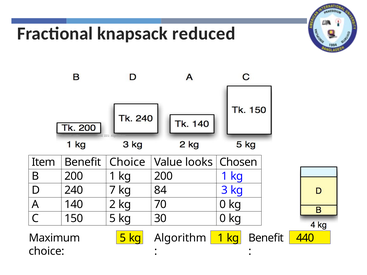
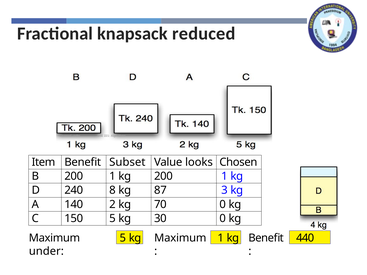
Benefit Choice: Choice -> Subset
7: 7 -> 8
84: 84 -> 87
5 kg Algorithm: Algorithm -> Maximum
choice at (46, 251): choice -> under
